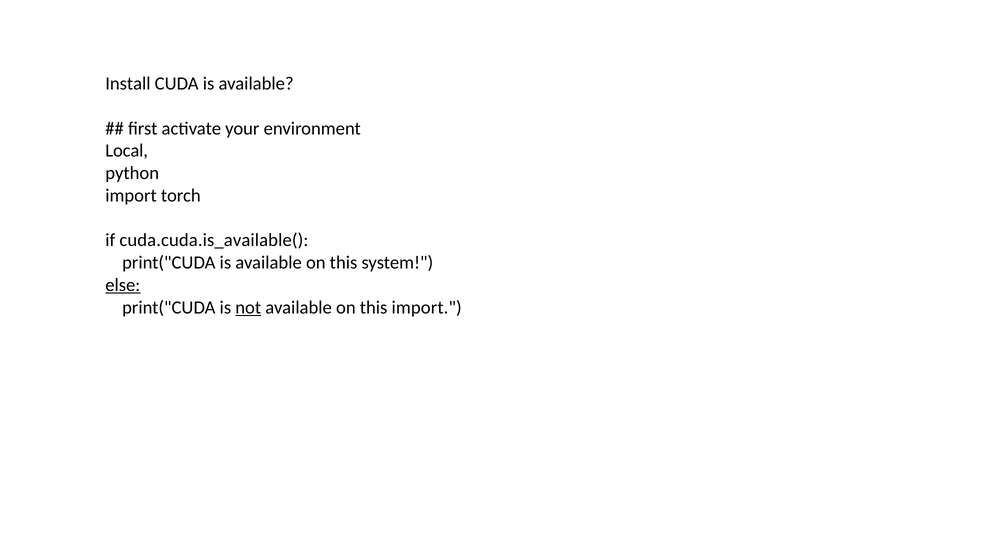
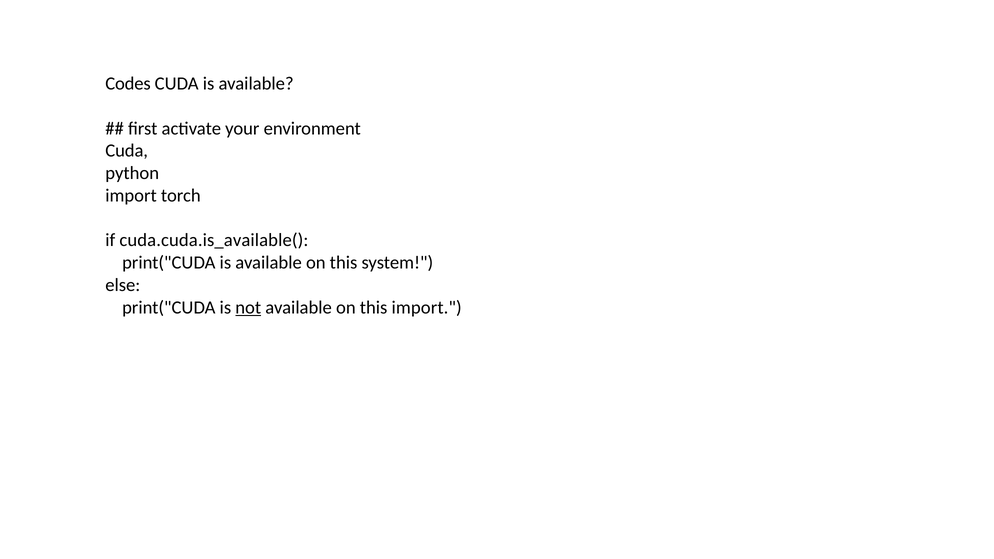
Install: Install -> Codes
Local at (127, 151): Local -> Cuda
else underline: present -> none
